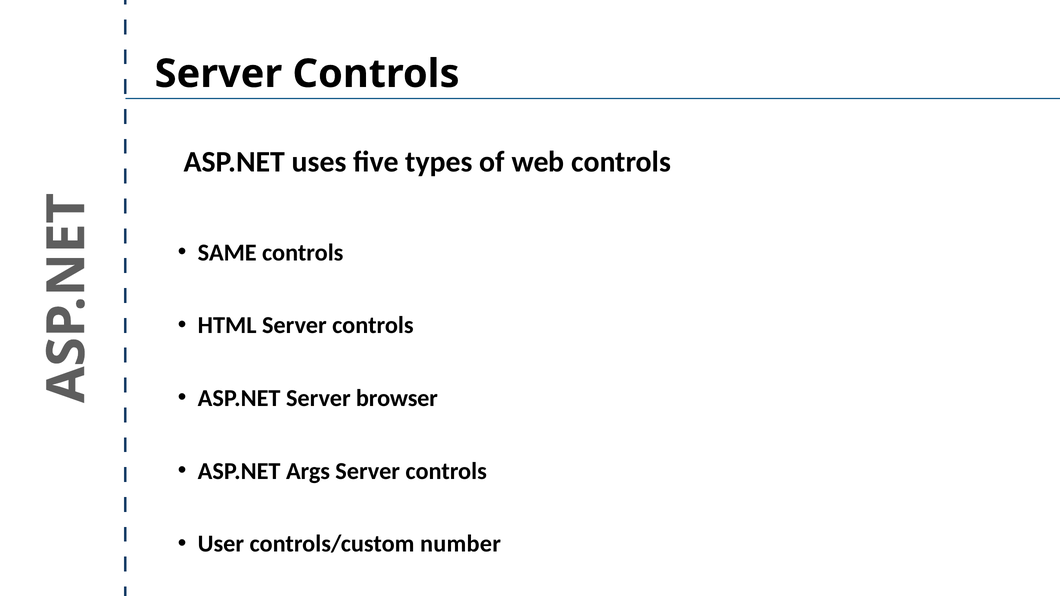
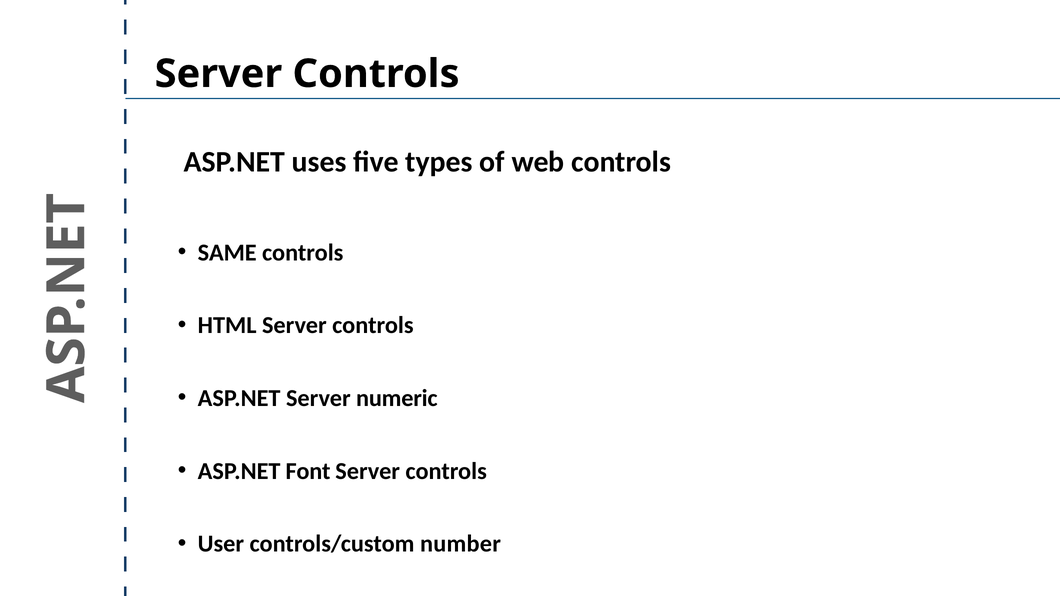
browser: browser -> numeric
Args: Args -> Font
